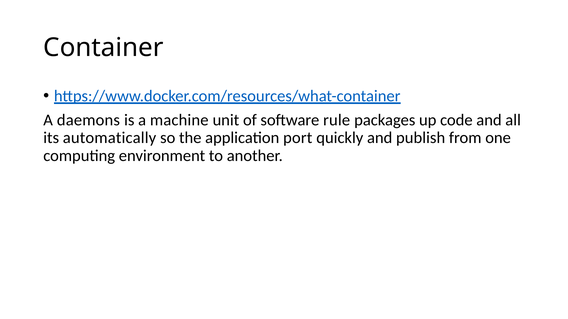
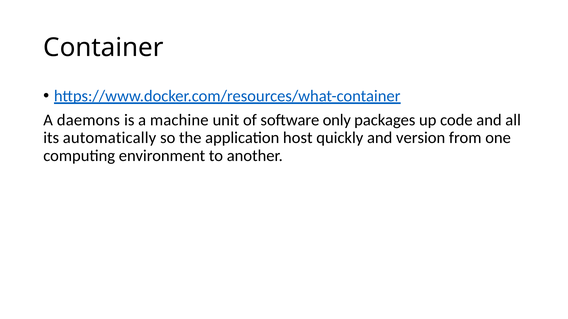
rule: rule -> only
port: port -> host
publish: publish -> version
